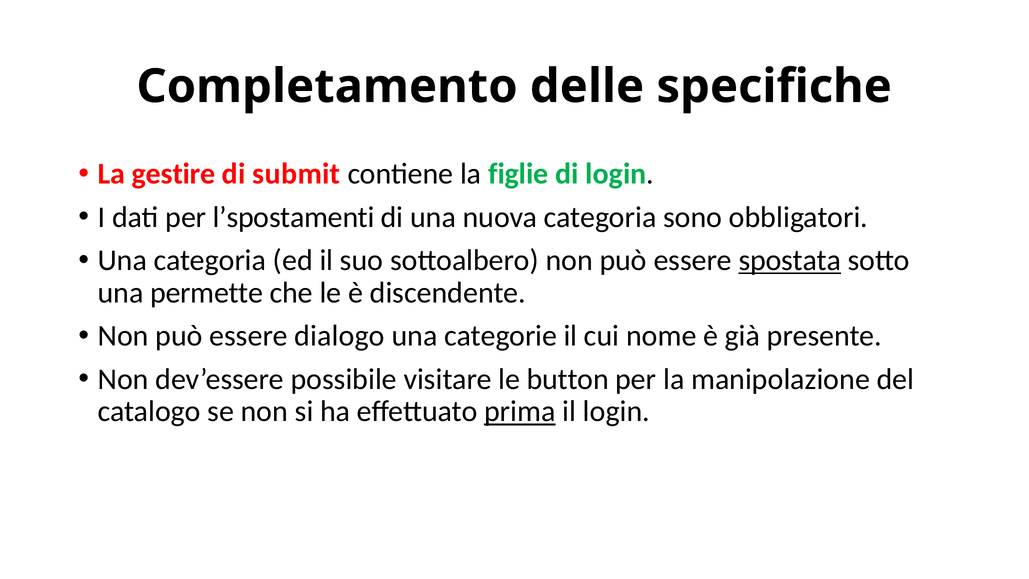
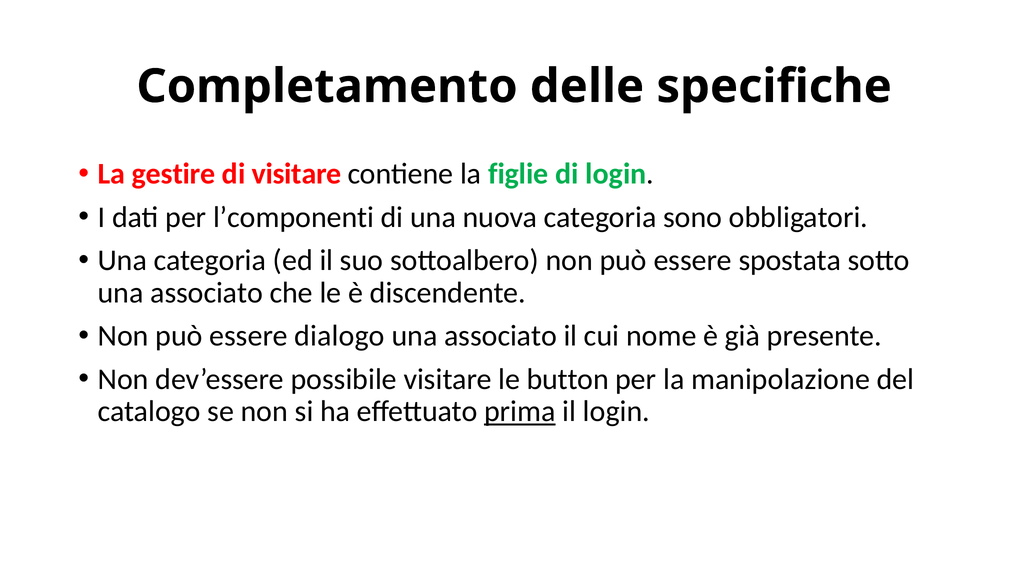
di submit: submit -> visitare
l’spostamenti: l’spostamenti -> l’componenti
spostata underline: present -> none
permette at (207, 293): permette -> associato
categorie at (501, 336): categorie -> associato
